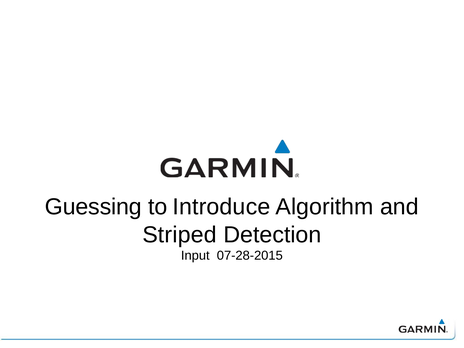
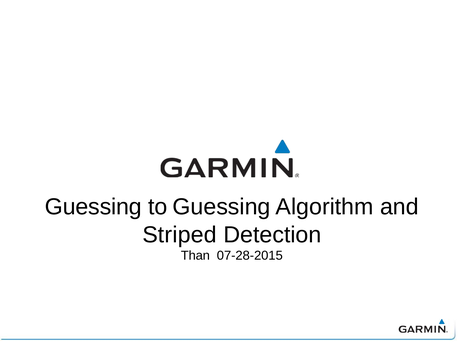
to Introduce: Introduce -> Guessing
Input: Input -> Than
